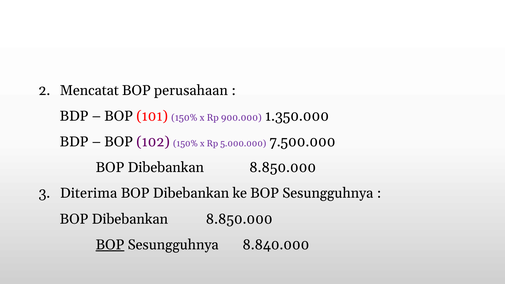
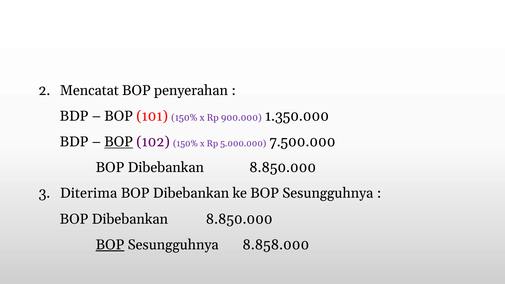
perusahaan: perusahaan -> penyerahan
BOP at (119, 142) underline: none -> present
8.840.000: 8.840.000 -> 8.858.000
